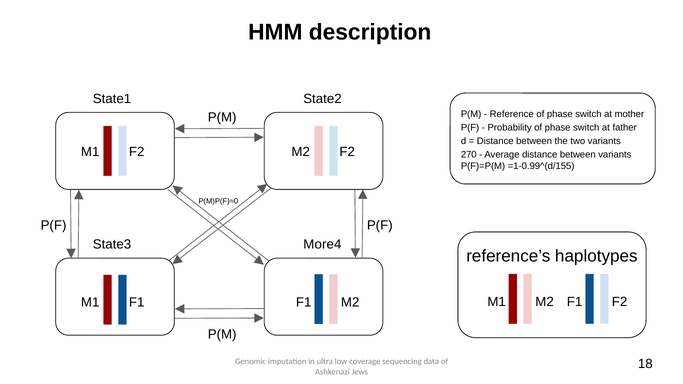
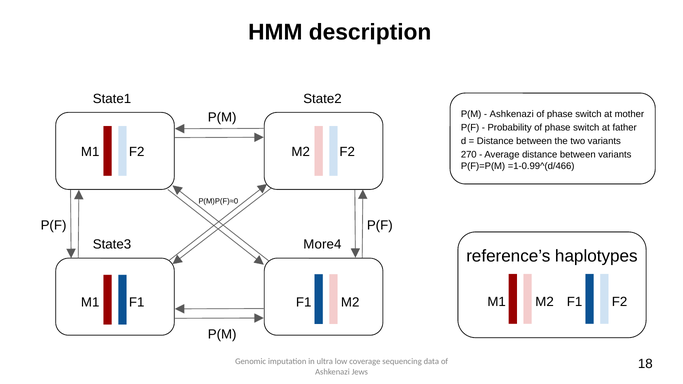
Reference at (512, 114): Reference -> Ashkenazi
=1-0.99^(d/155: =1-0.99^(d/155 -> =1-0.99^(d/466
